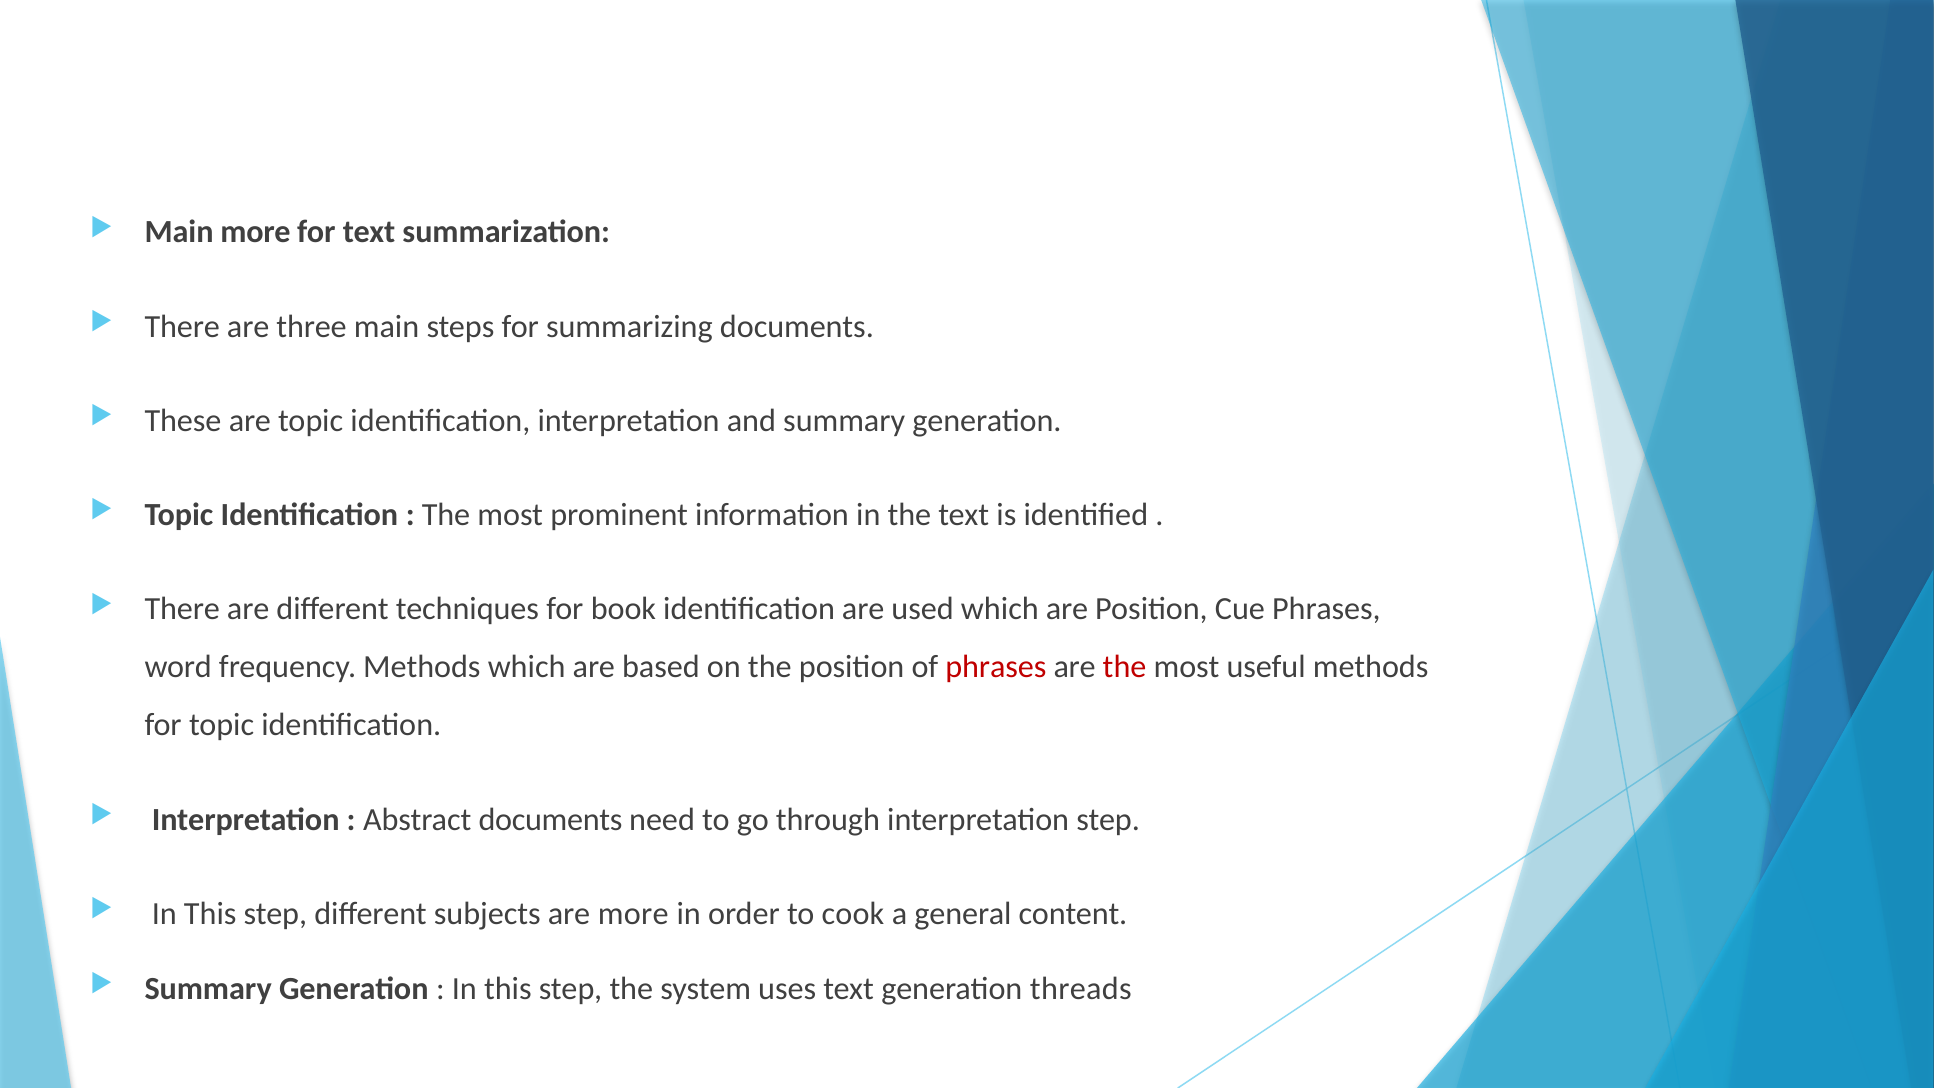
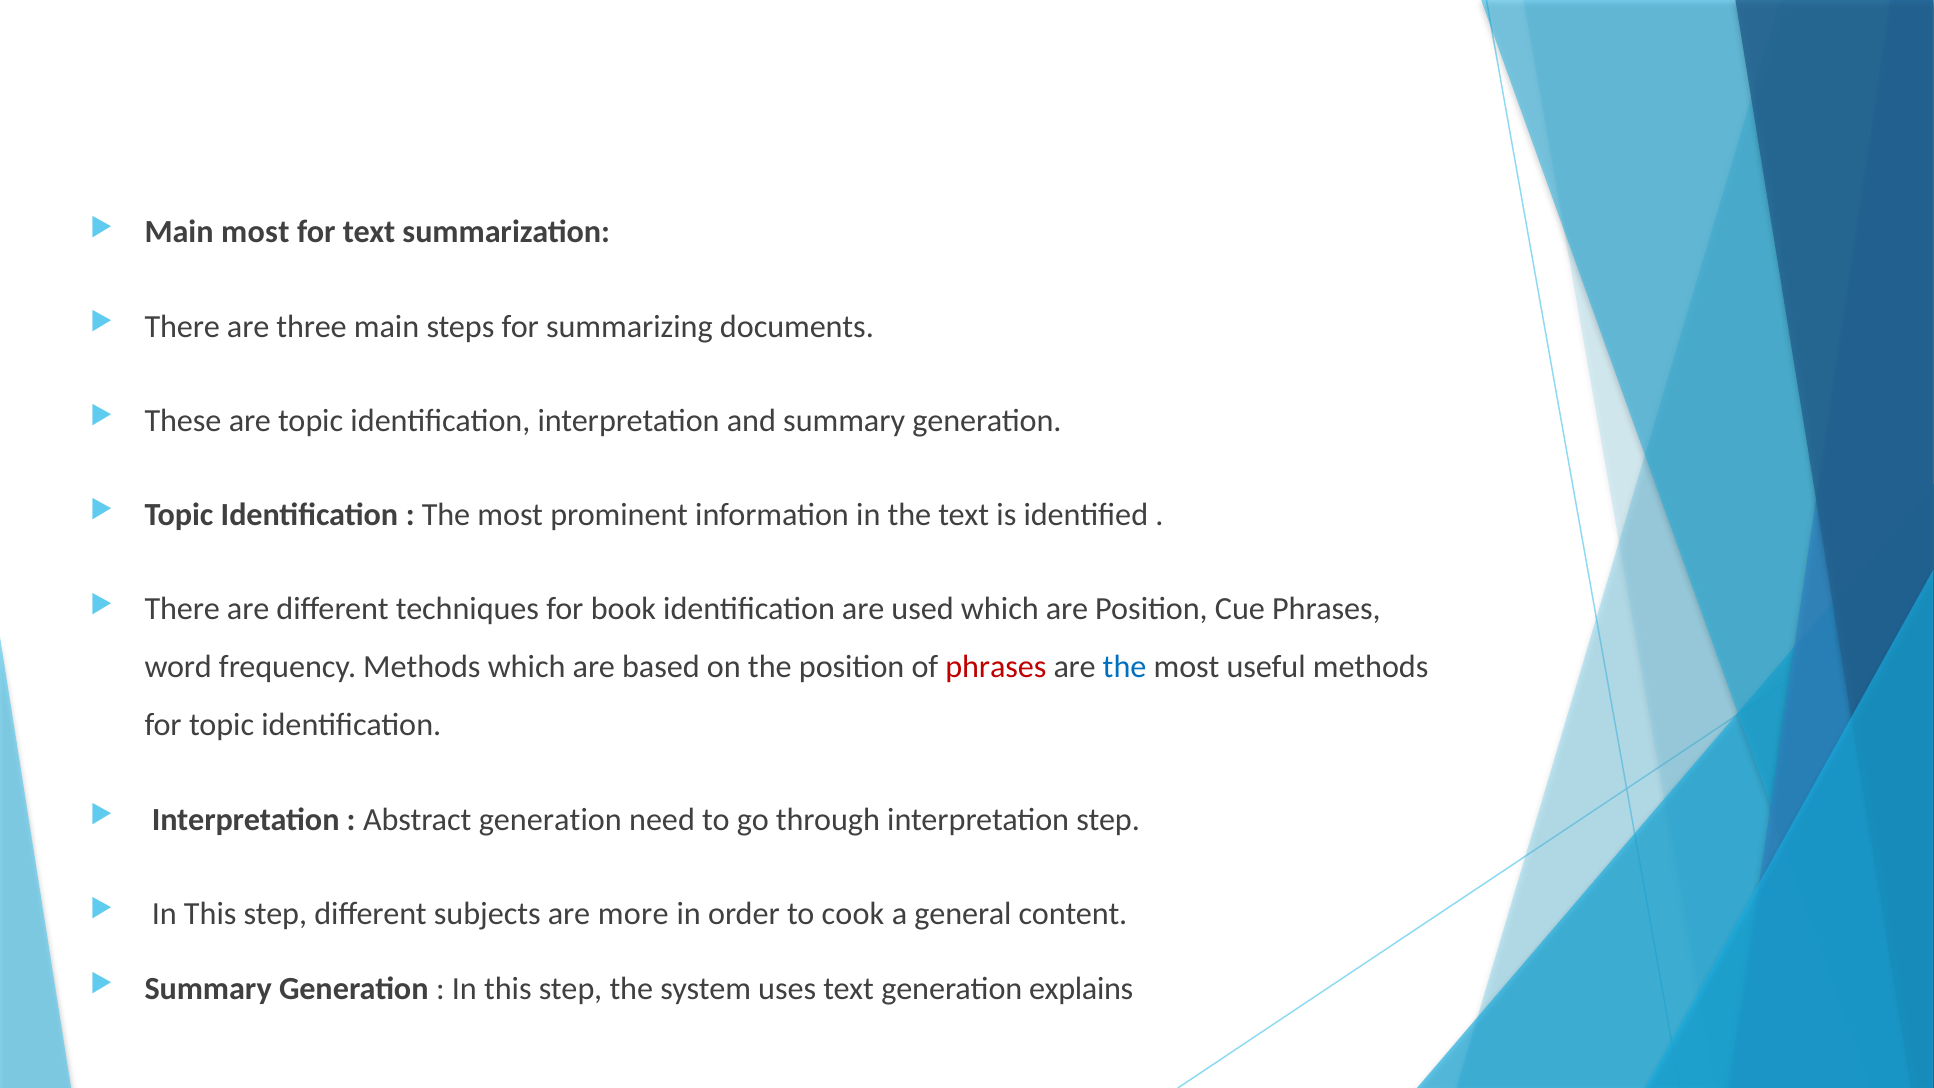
Main more: more -> most
the at (1125, 667) colour: red -> blue
Abstract documents: documents -> generation
threads: threads -> explains
